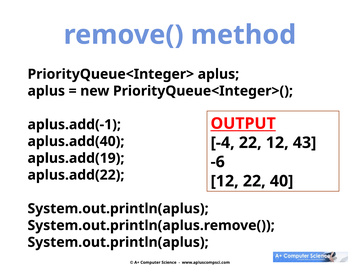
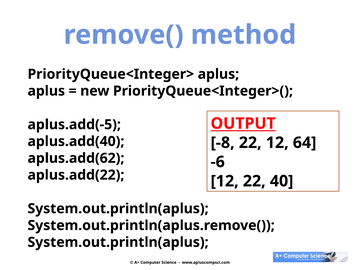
aplus.add(-1: aplus.add(-1 -> aplus.add(-5
-4: -4 -> -8
43: 43 -> 64
aplus.add(19: aplus.add(19 -> aplus.add(62
